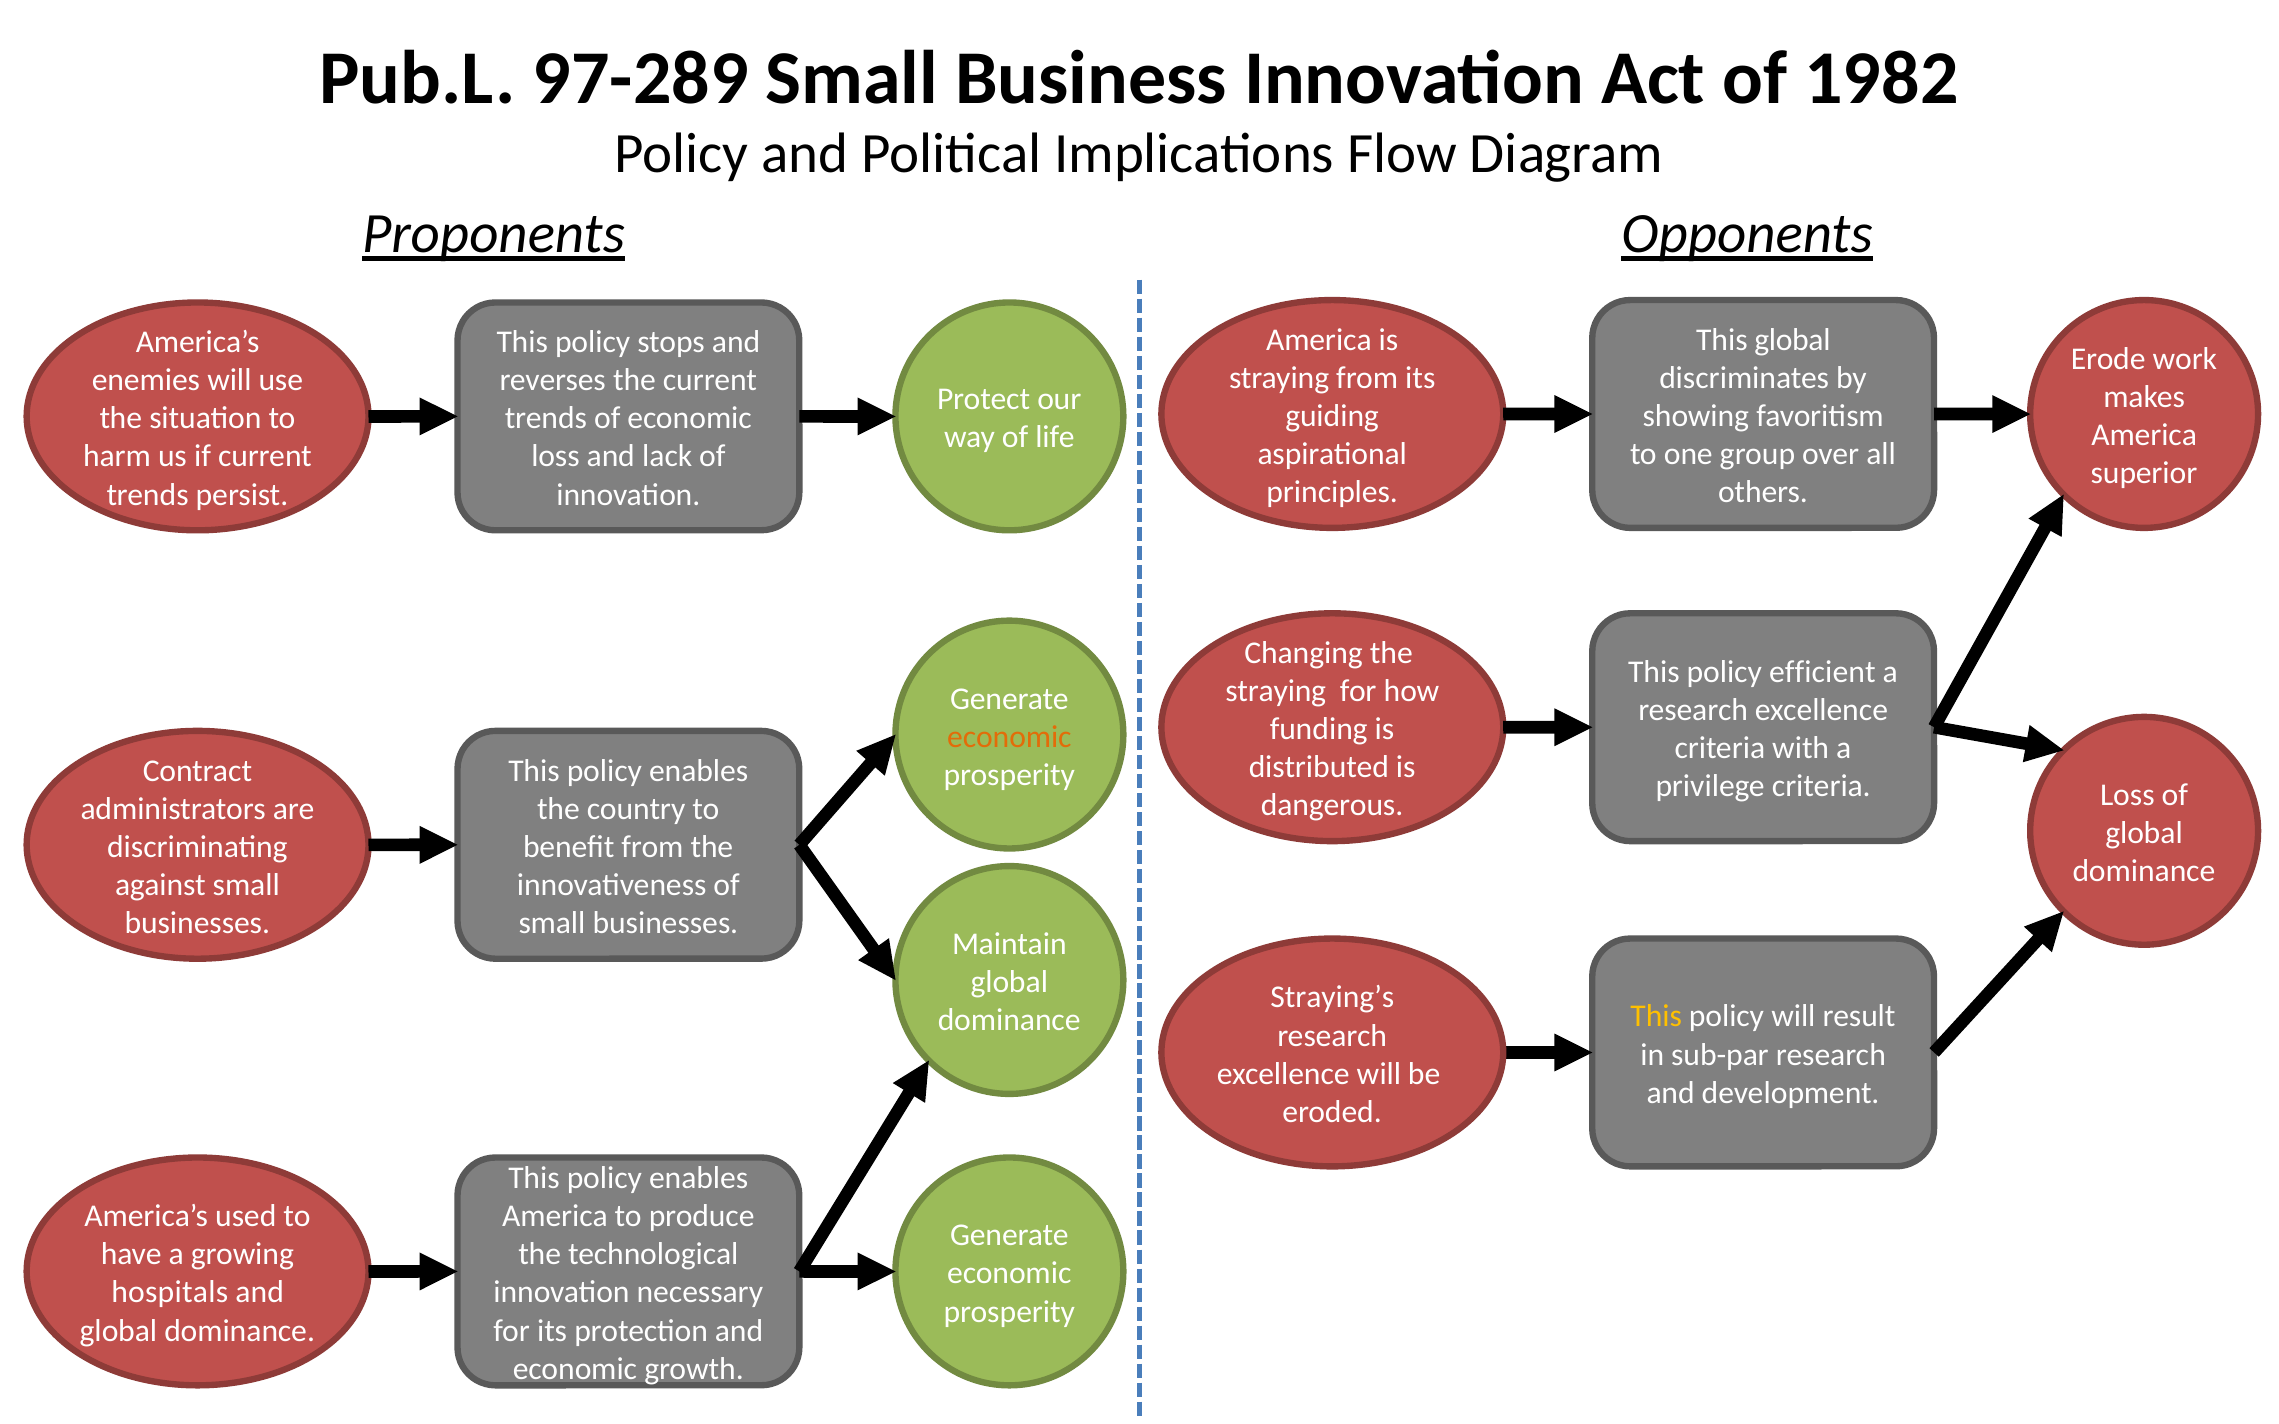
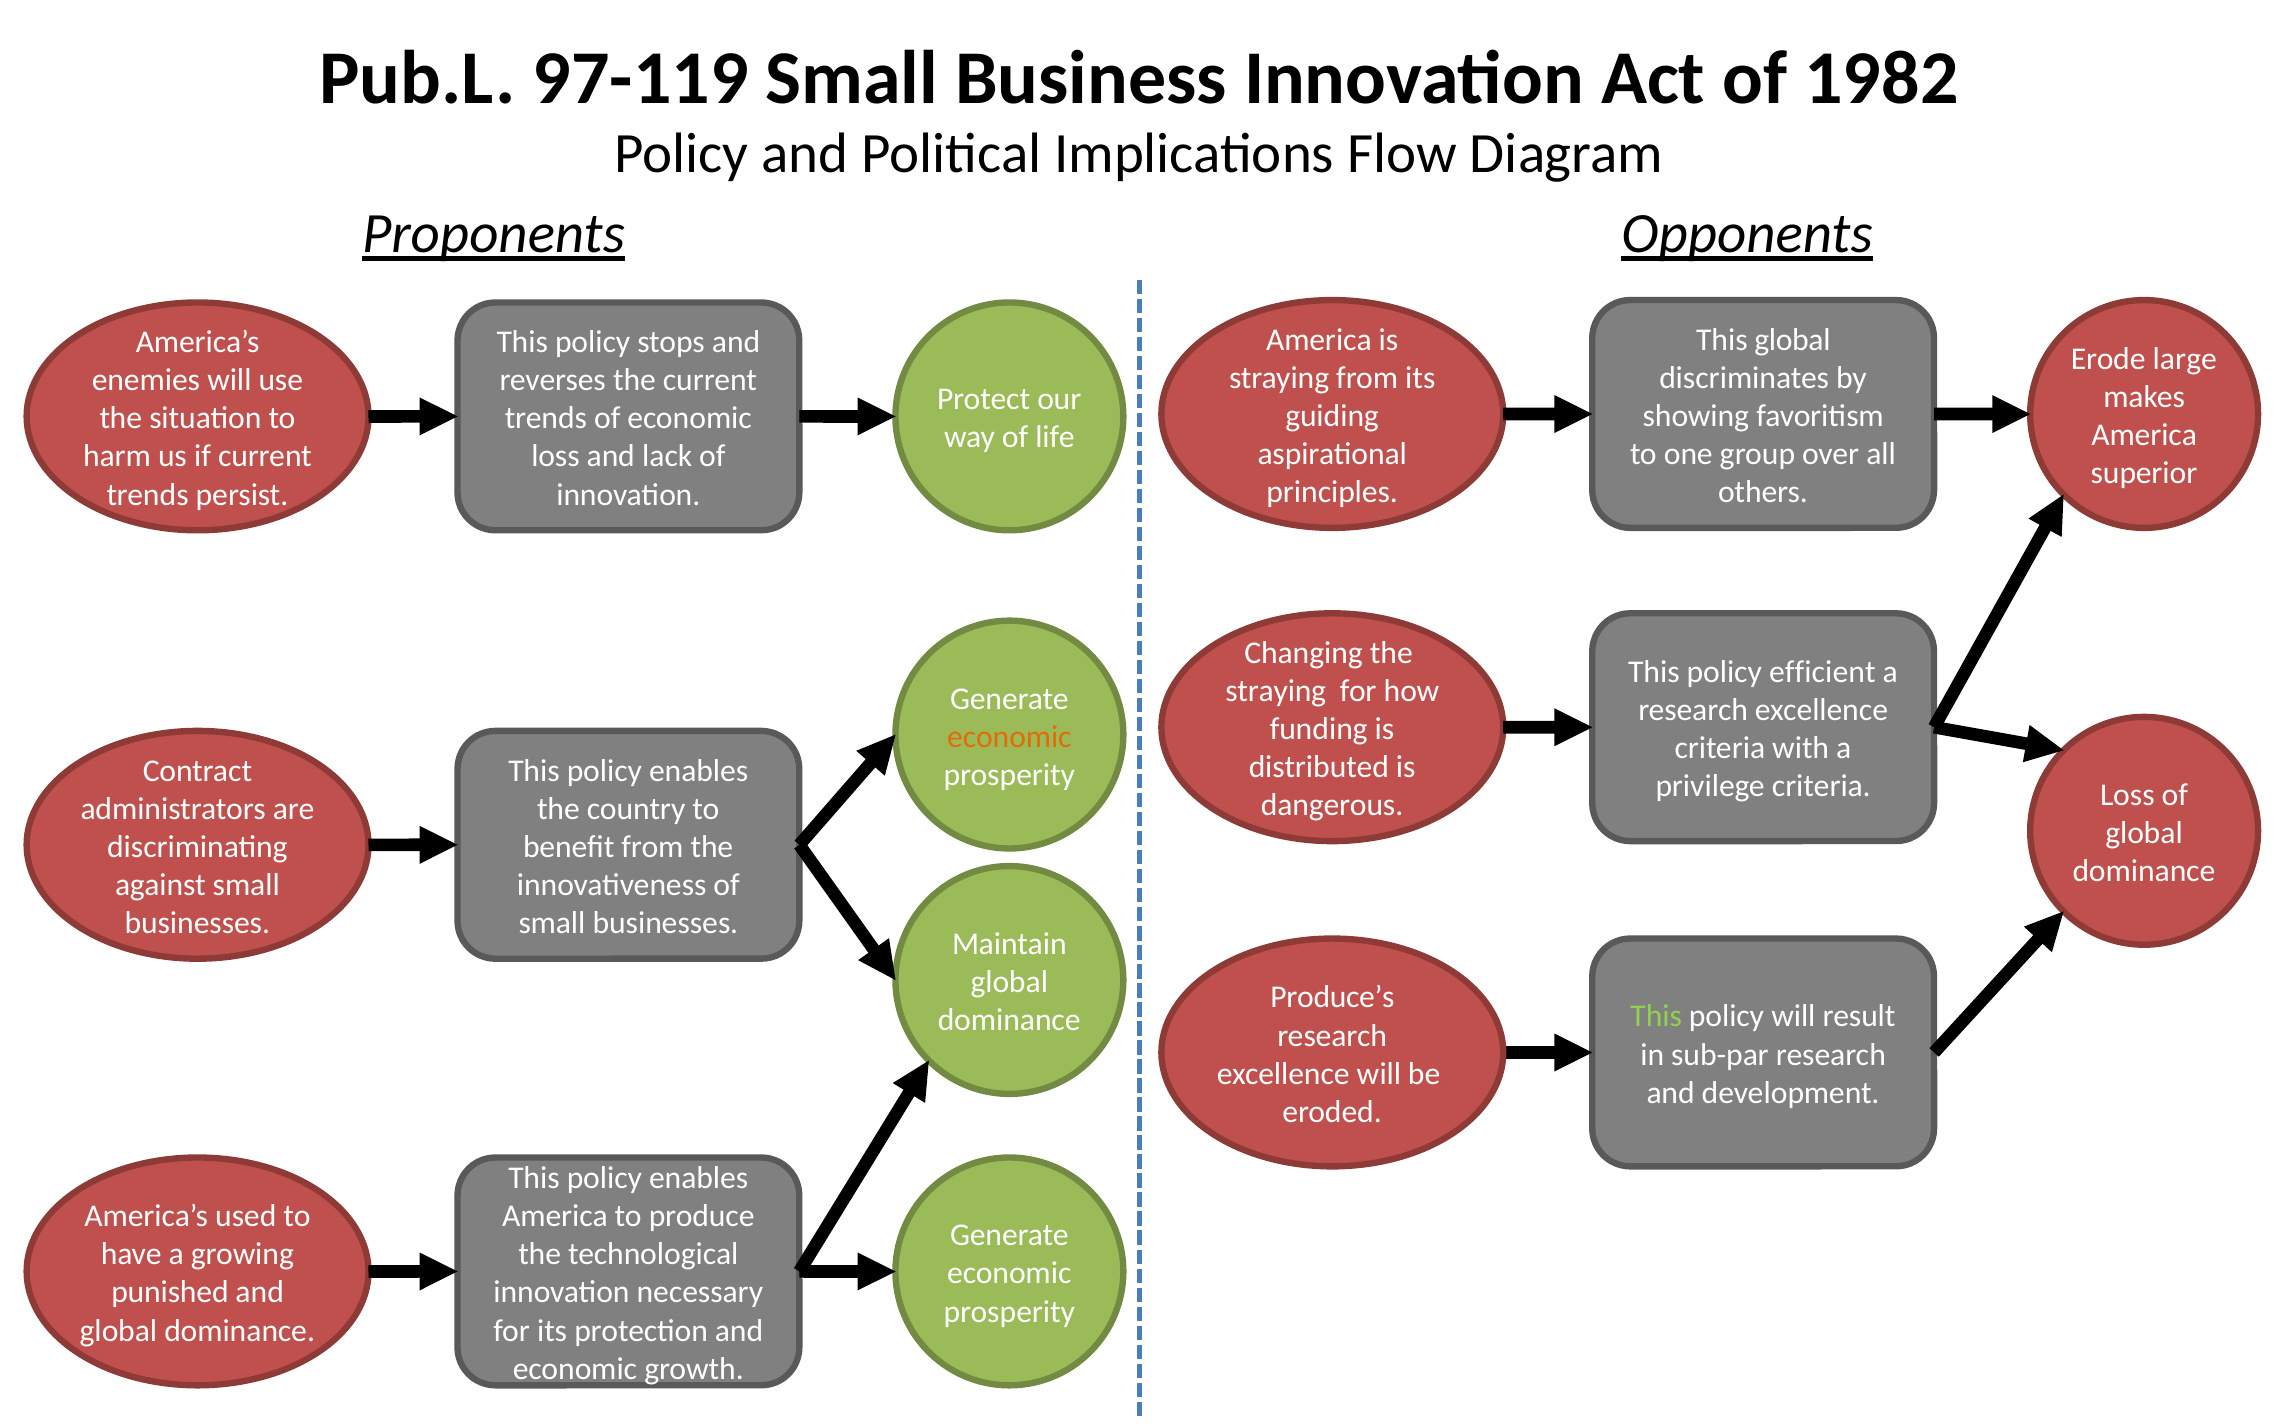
97-289: 97-289 -> 97-119
work: work -> large
Straying’s: Straying’s -> Produce’s
This at (1656, 1017) colour: yellow -> light green
hospitals: hospitals -> punished
